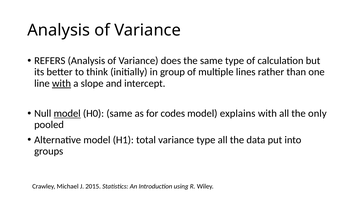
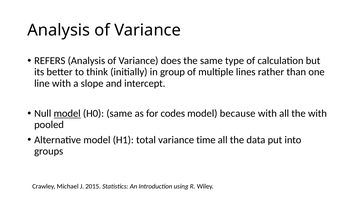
with at (62, 84) underline: present -> none
explains: explains -> because
the only: only -> with
variance type: type -> time
